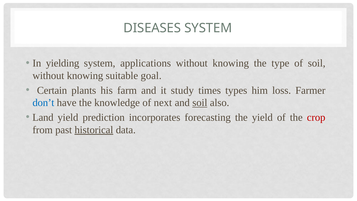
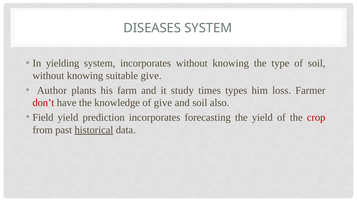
system applications: applications -> incorporates
suitable goal: goal -> give
Certain: Certain -> Author
don’t colour: blue -> red
of next: next -> give
soil at (200, 103) underline: present -> none
Land: Land -> Field
